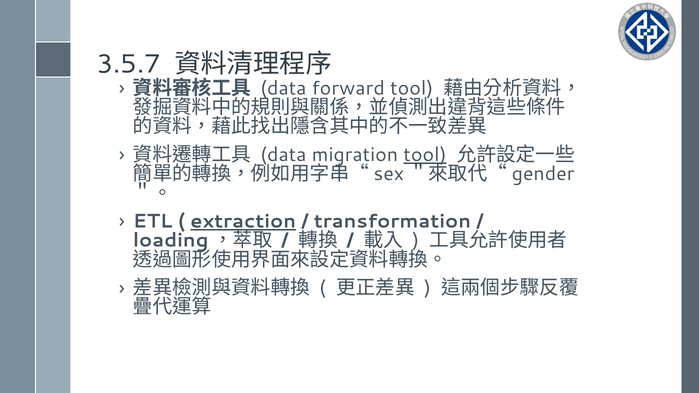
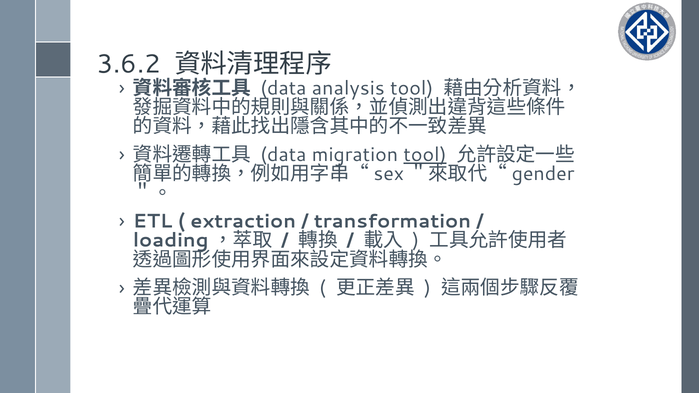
3.5.7: 3.5.7 -> 3.6.2
forward: forward -> analysis
extraction underline: present -> none
